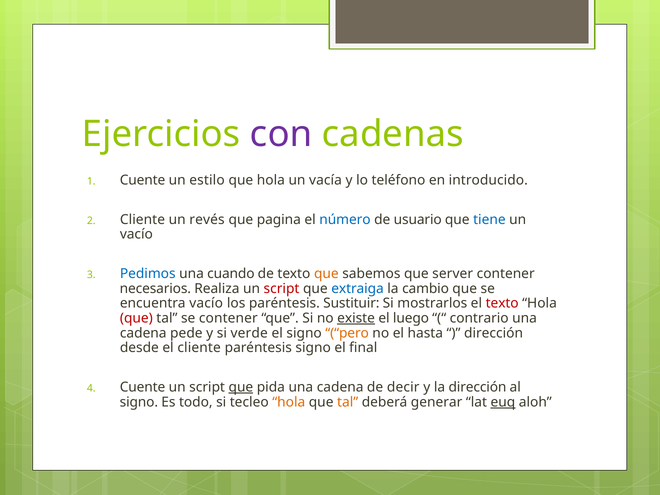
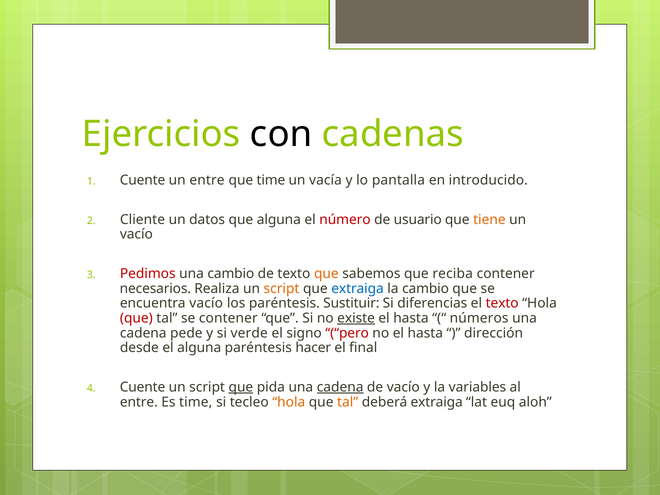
con colour: purple -> black
un estilo: estilo -> entre
que hola: hola -> time
teléfono: teléfono -> pantalla
revés: revés -> datos
que pagina: pagina -> alguna
número colour: blue -> red
tiene colour: blue -> orange
Pedimos colour: blue -> red
una cuando: cuando -> cambio
server: server -> reciba
script at (282, 288) colour: red -> orange
mostrarlos: mostrarlos -> diferencias
luego at (411, 318): luego -> hasta
contrario: contrario -> números
pero colour: orange -> red
el cliente: cliente -> alguna
paréntesis signo: signo -> hacer
cadena at (340, 387) underline: none -> present
de decir: decir -> vacío
la dirección: dirección -> variables
signo at (139, 402): signo -> entre
Es todo: todo -> time
deberá generar: generar -> extraiga
euq underline: present -> none
